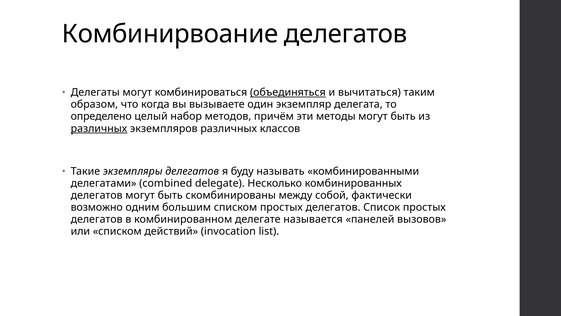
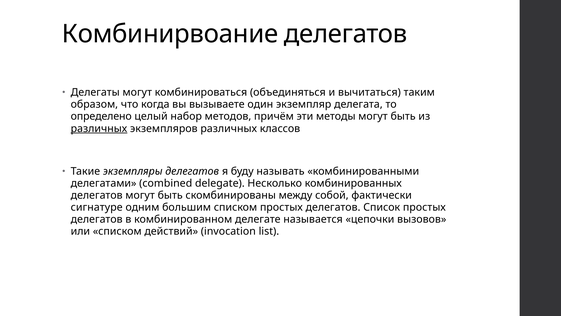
объединяться underline: present -> none
возможно: возможно -> сигнатуре
панелей: панелей -> цепочки
